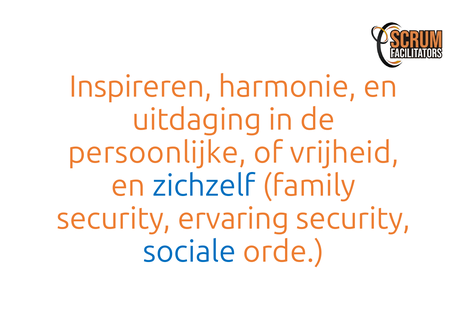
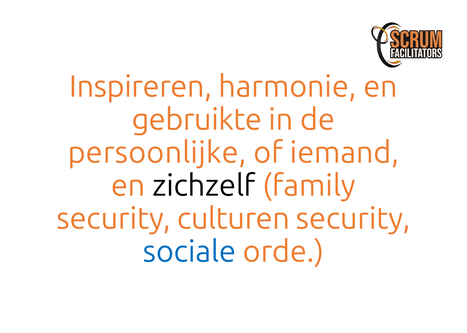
uitdaging: uitdaging -> gebruikte
vrijheid: vrijheid -> iemand
zichzelf colour: blue -> black
ervaring: ervaring -> culturen
